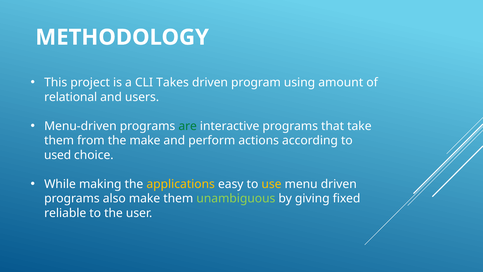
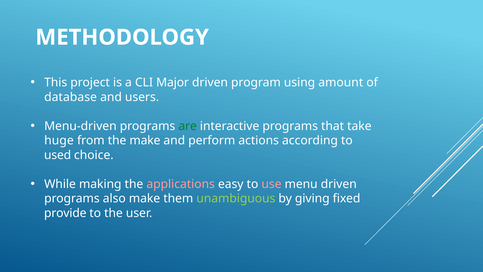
Takes: Takes -> Major
relational: relational -> database
them at (59, 140): them -> huge
applications colour: yellow -> pink
use colour: yellow -> pink
reliable: reliable -> provide
